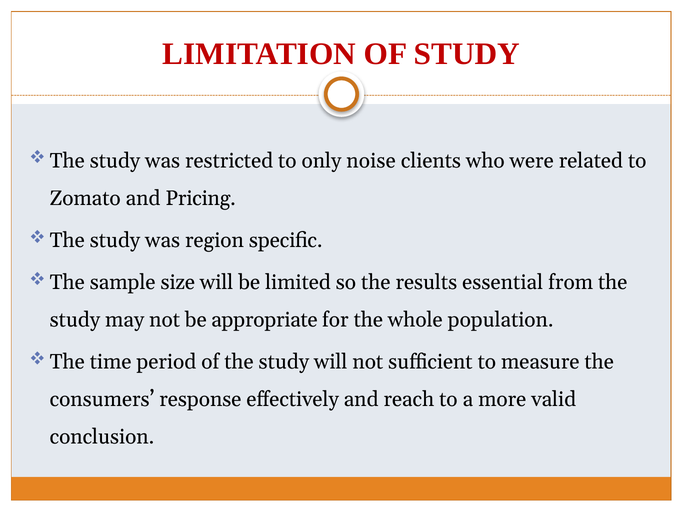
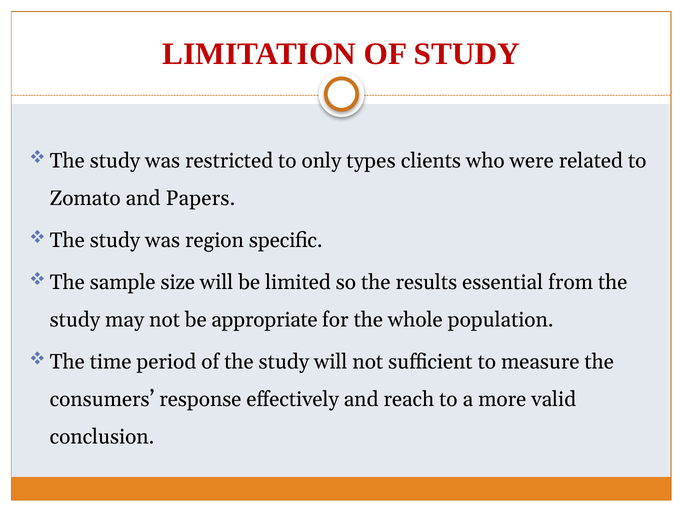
noise: noise -> types
Pricing: Pricing -> Papers
